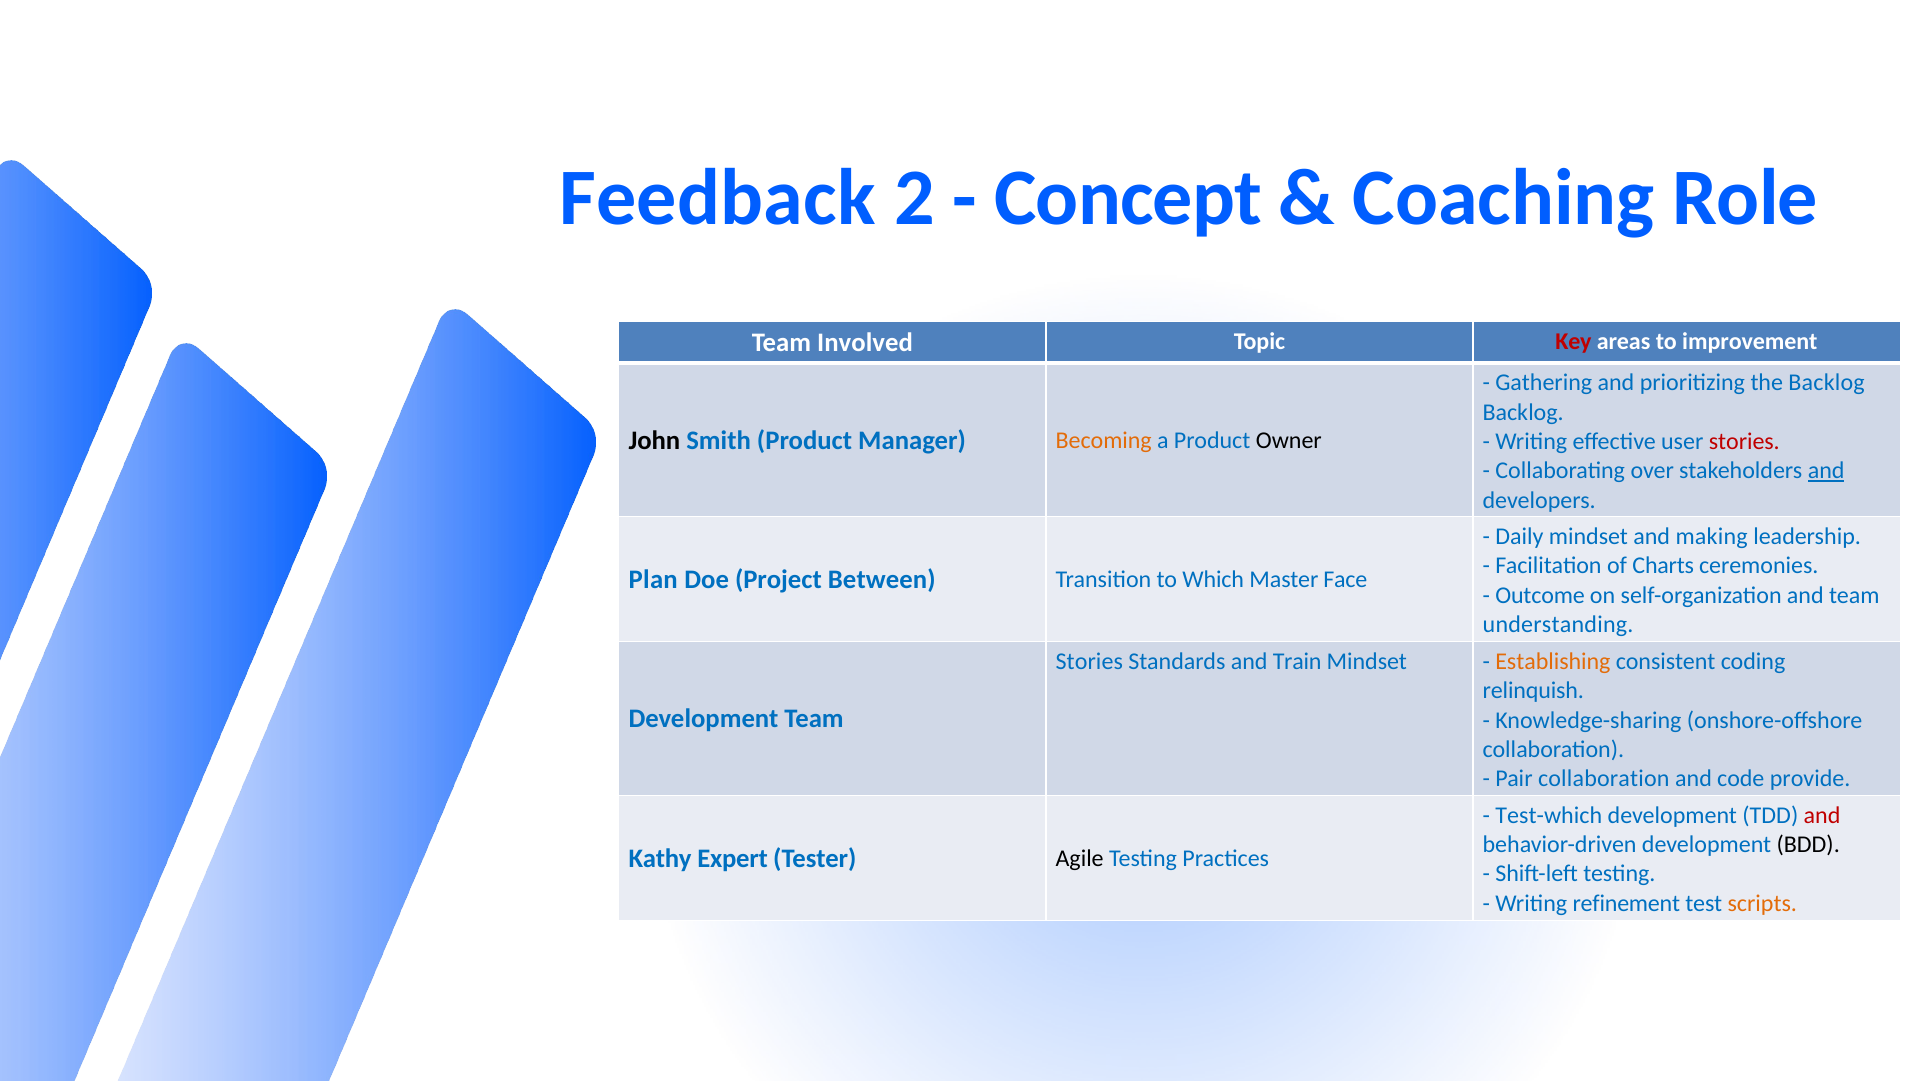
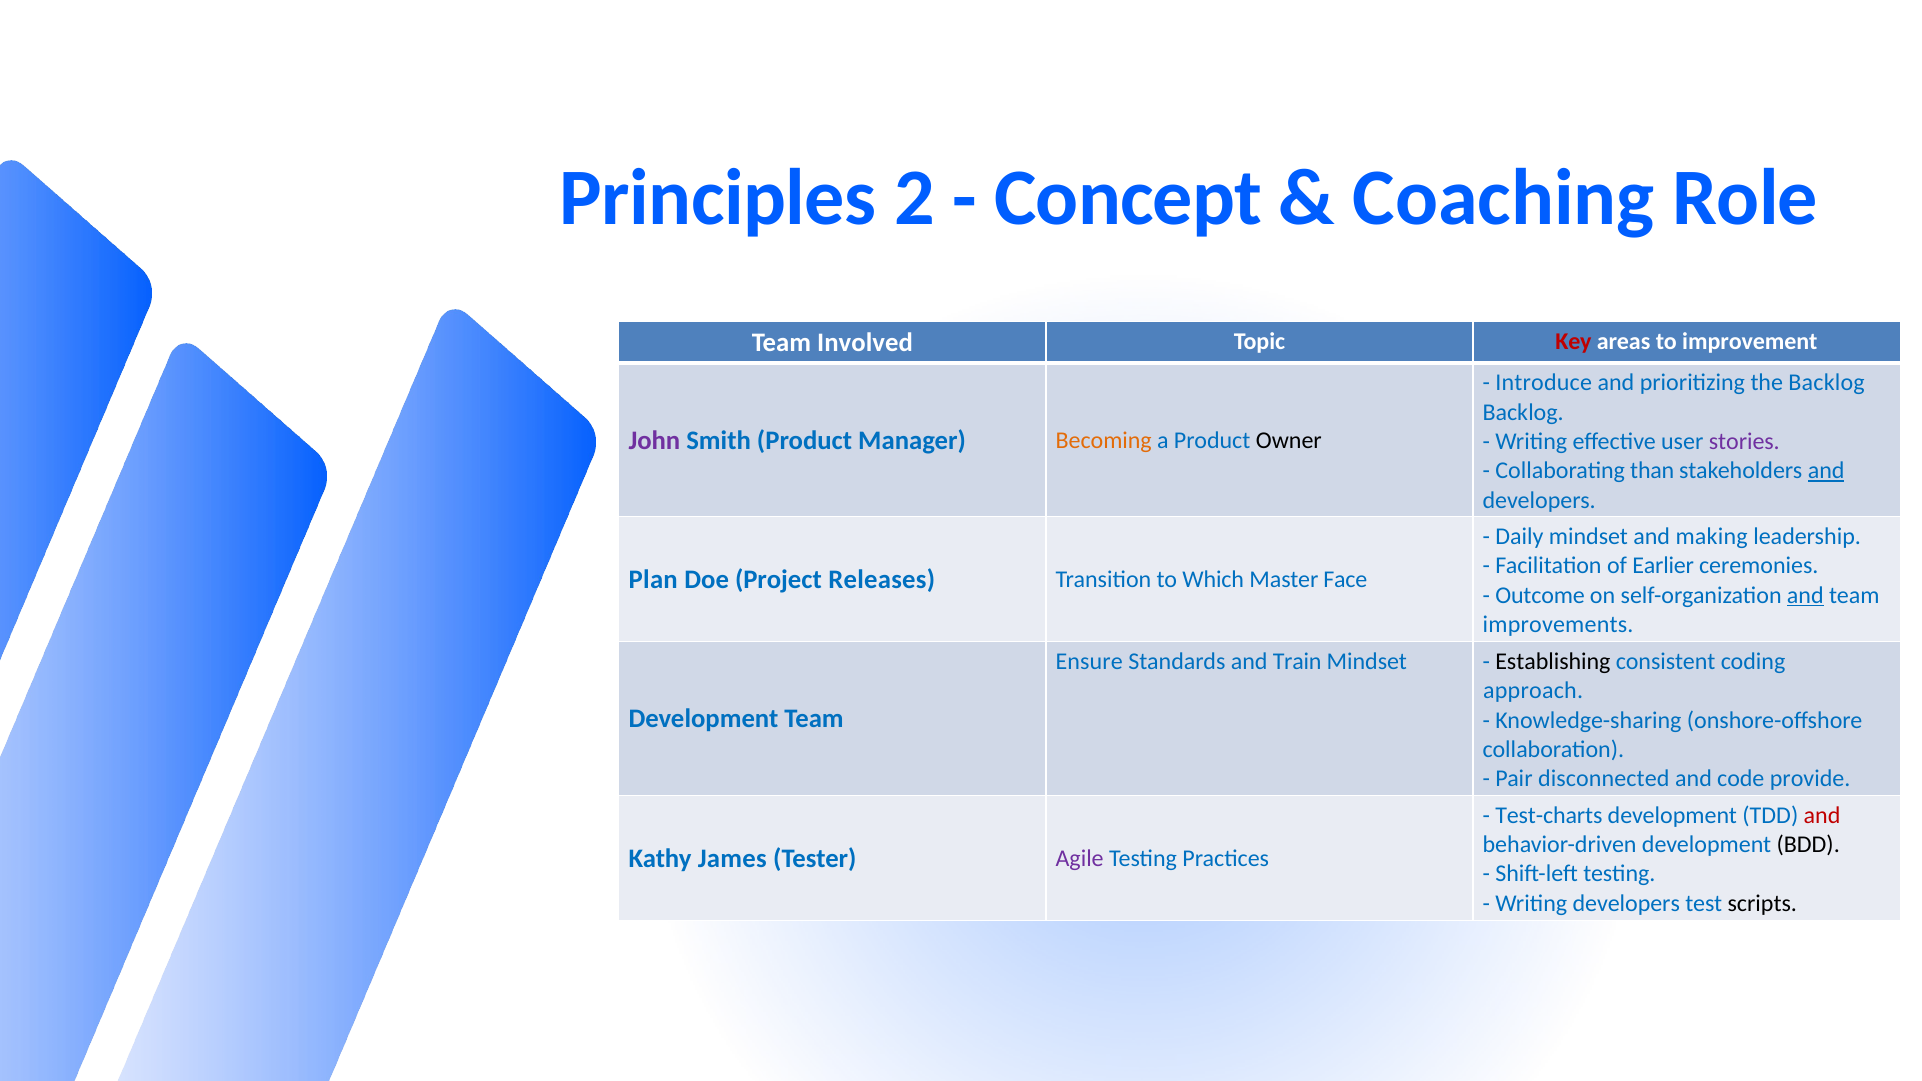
Feedback: Feedback -> Principles
Gathering: Gathering -> Introduce
John colour: black -> purple
stories at (1744, 442) colour: red -> purple
over: over -> than
Charts: Charts -> Earlier
Between: Between -> Releases
and at (1805, 595) underline: none -> present
understanding: understanding -> improvements
Stories at (1089, 662): Stories -> Ensure
Establishing colour: orange -> black
relinquish: relinquish -> approach
Pair collaboration: collaboration -> disconnected
Test-which: Test-which -> Test-charts
Expert: Expert -> James
Agile colour: black -> purple
Writing refinement: refinement -> developers
scripts colour: orange -> black
